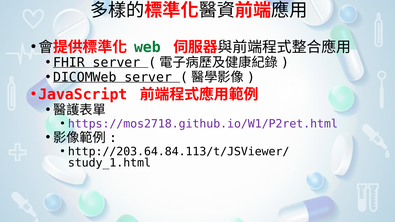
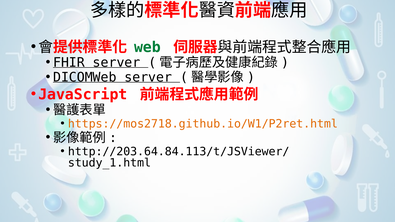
https://mos2718.github.io/W1/P2ret.html colour: purple -> orange
